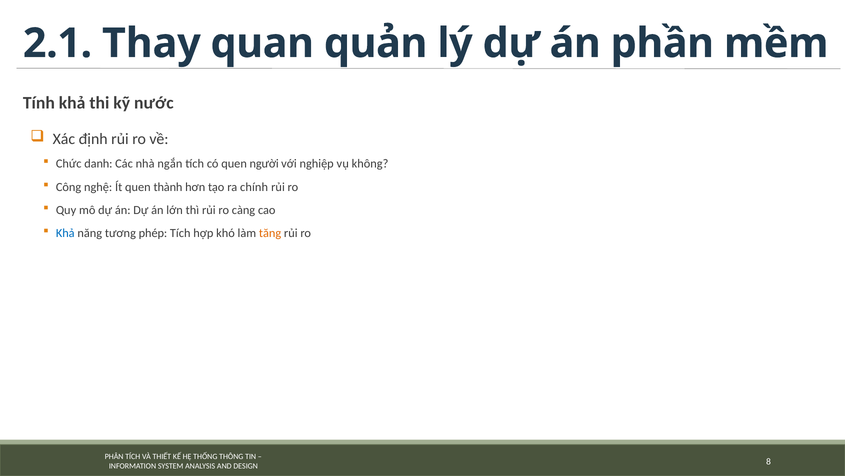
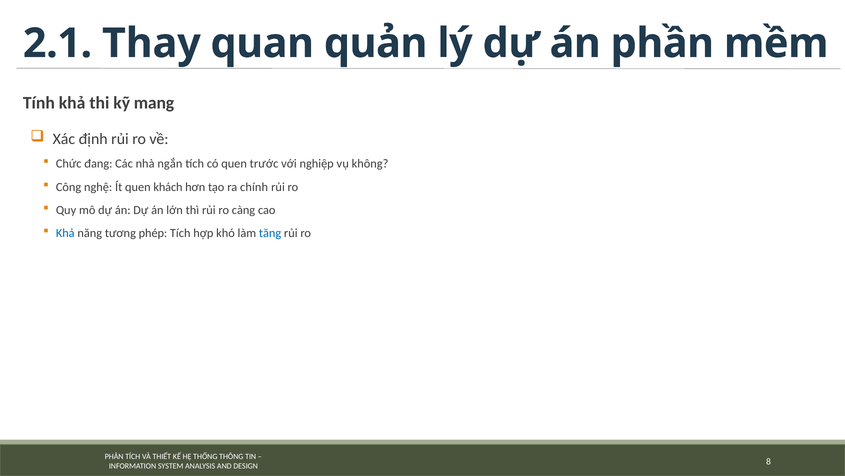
nước: nước -> mang
danh: danh -> đang
người: người -> trước
thành: thành -> khách
tăng colour: orange -> blue
